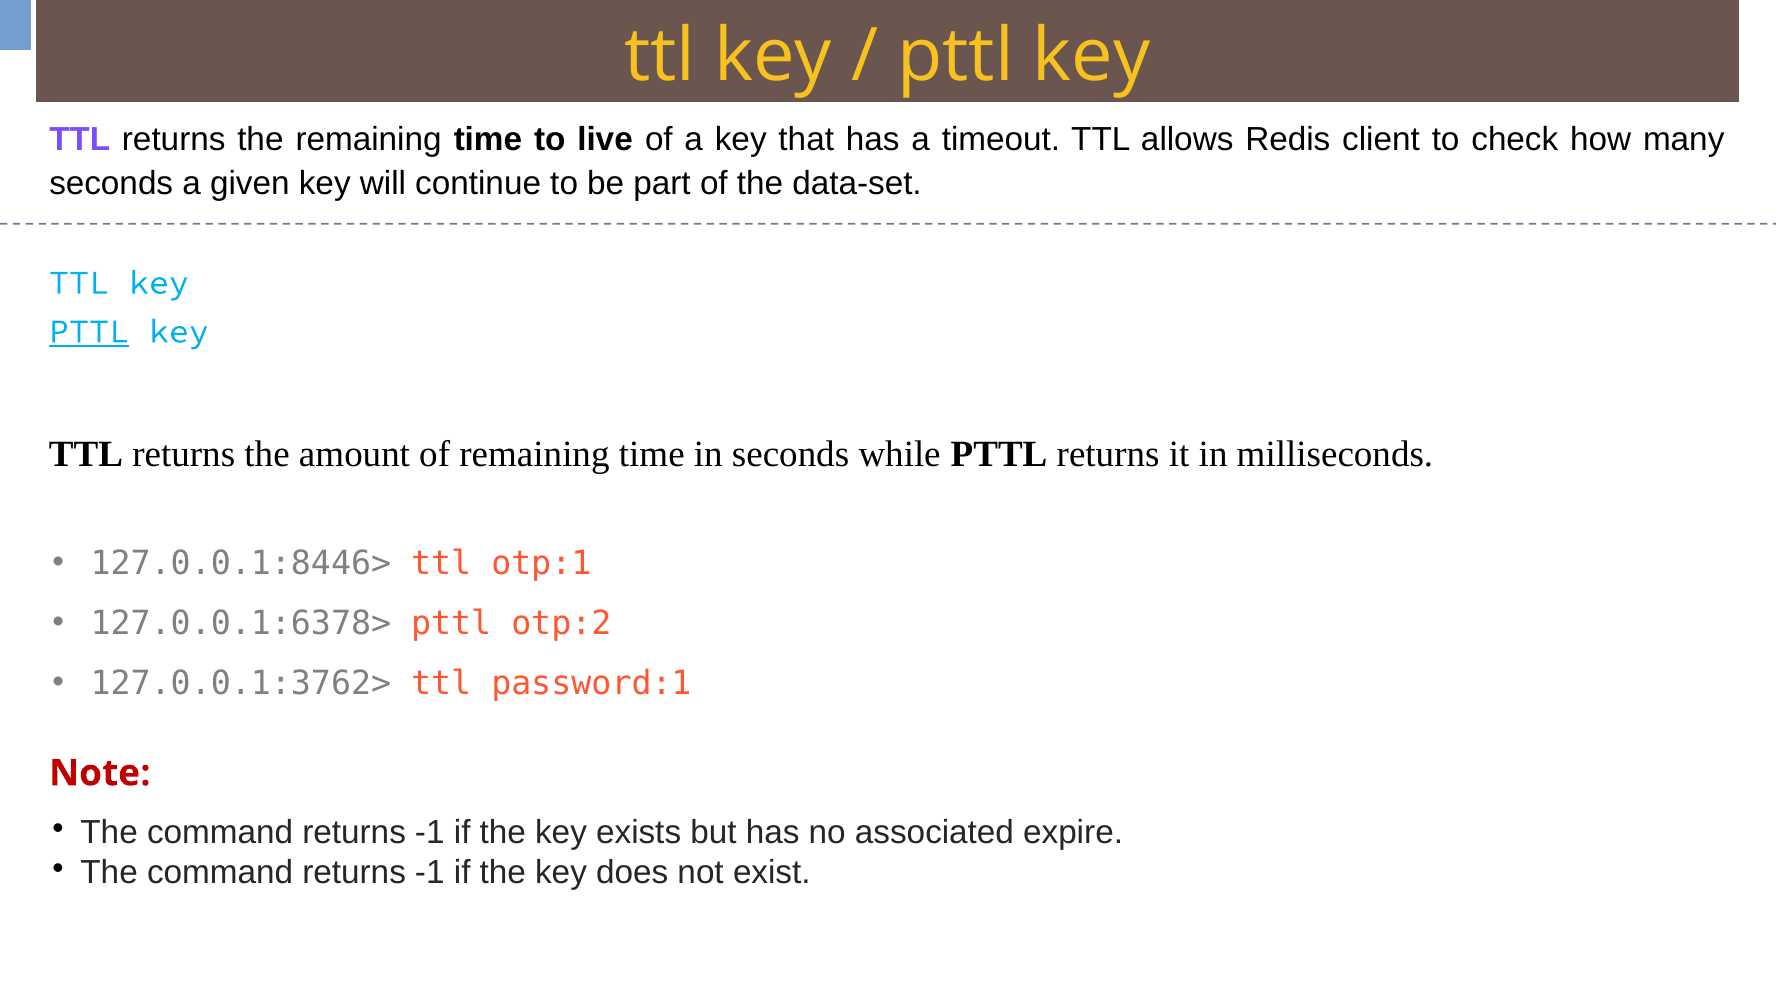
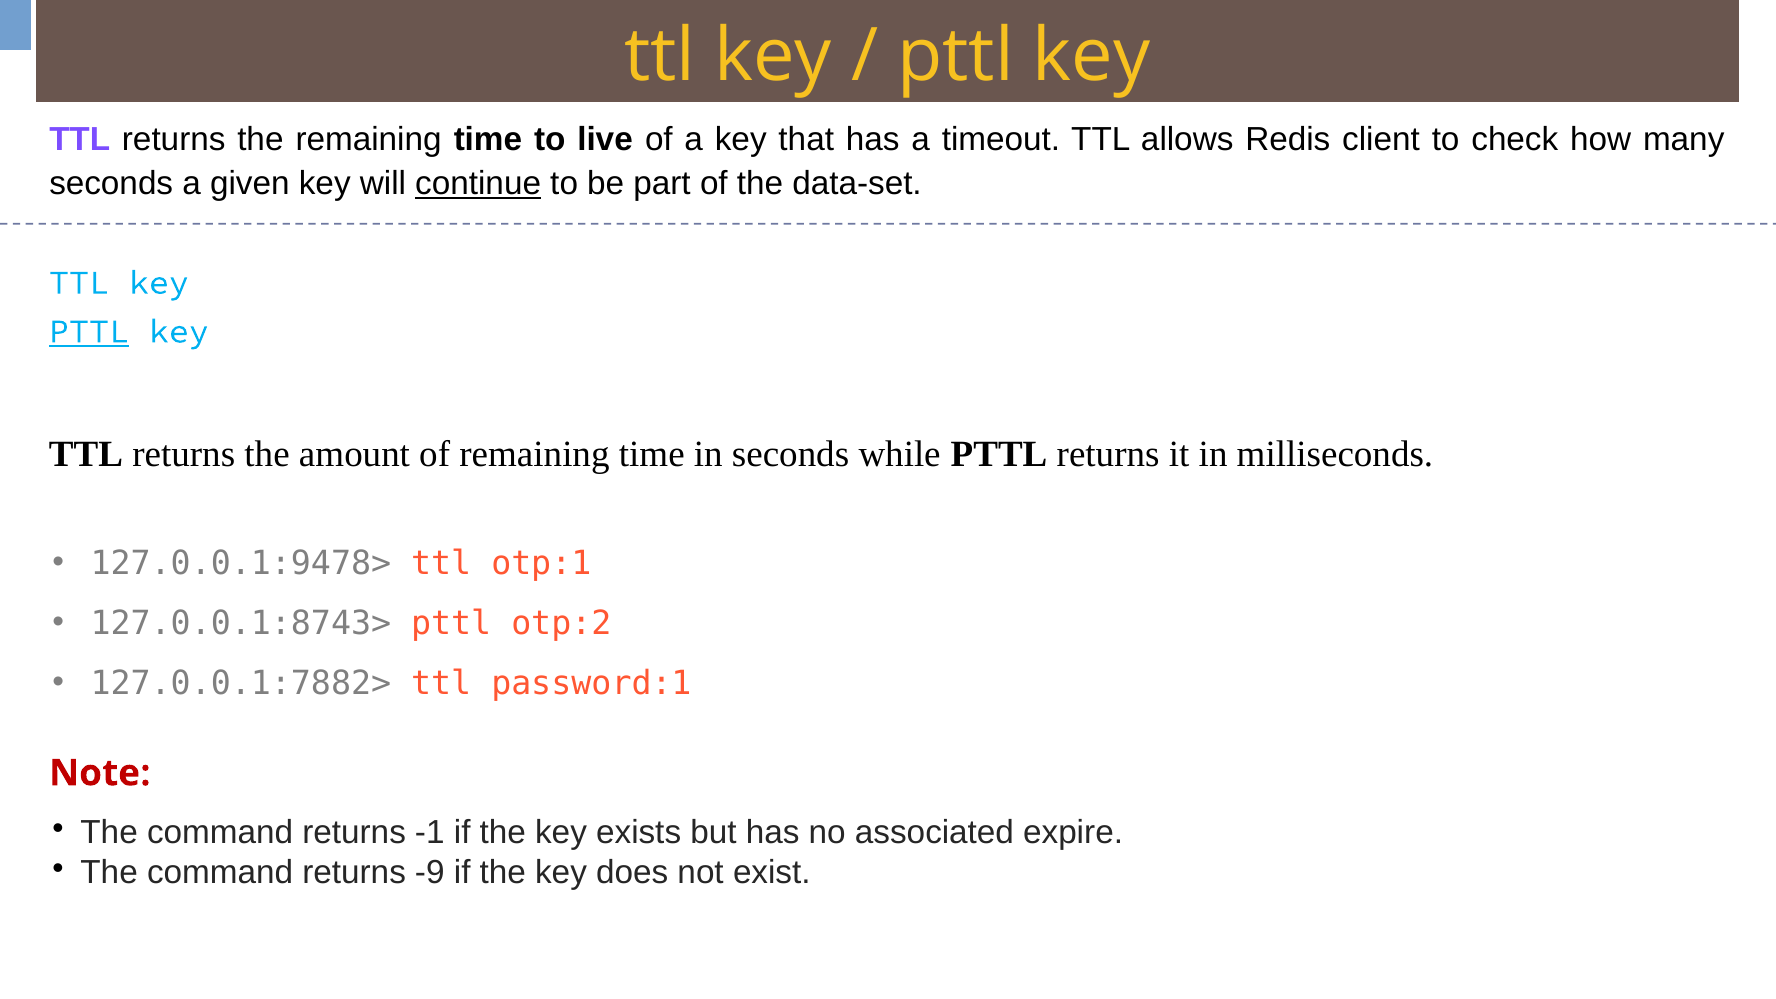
continue underline: none -> present
127.0.0.1:8446>: 127.0.0.1:8446> -> 127.0.0.1:9478>
127.0.0.1:6378>: 127.0.0.1:6378> -> 127.0.0.1:8743>
127.0.0.1:3762>: 127.0.0.1:3762> -> 127.0.0.1:7882>
-1 at (430, 873): -1 -> -9
